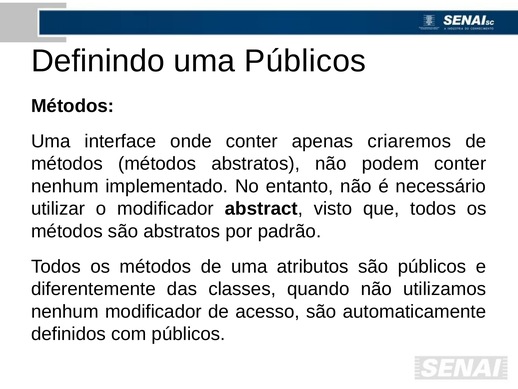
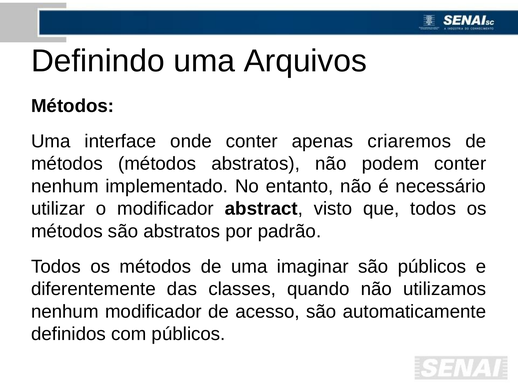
uma Públicos: Públicos -> Arquivos
atributos: atributos -> imaginar
